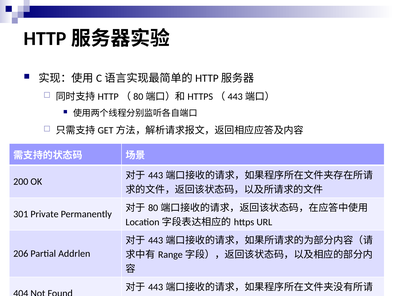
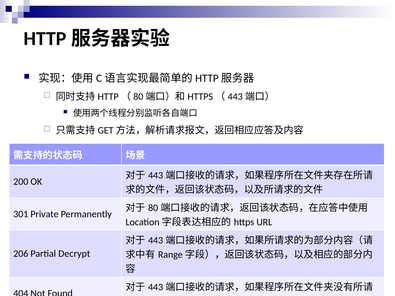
Addrlen: Addrlen -> Decrypt
